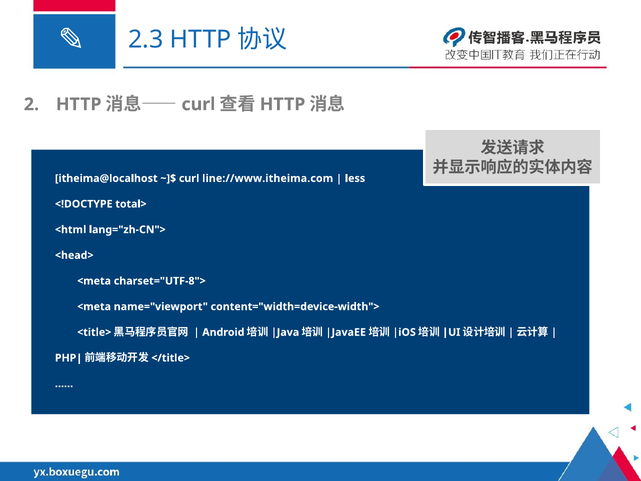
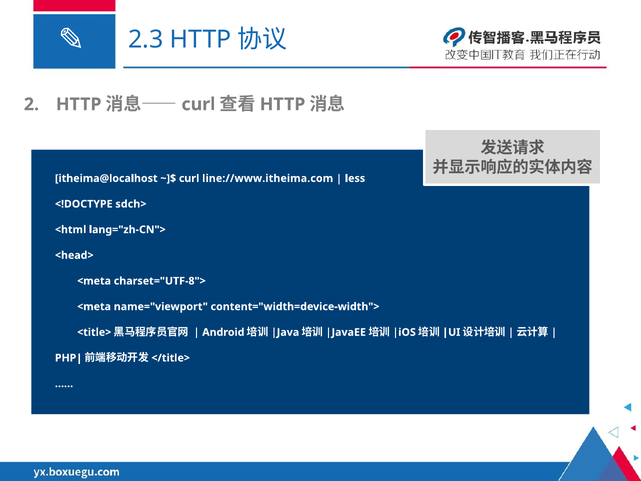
total>: total> -> sdch>
